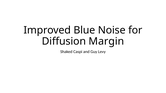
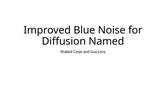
Margin: Margin -> Named
